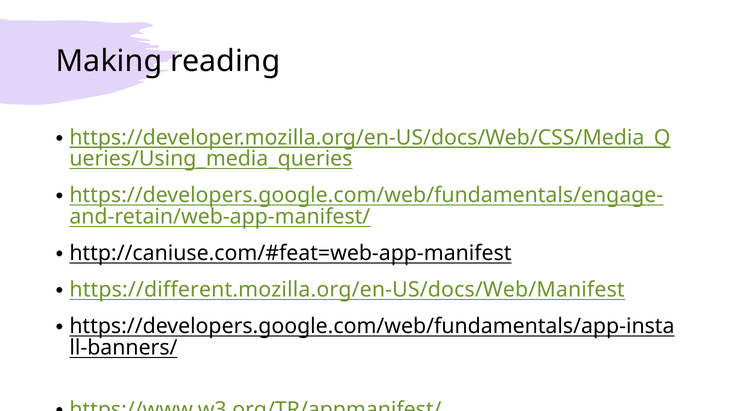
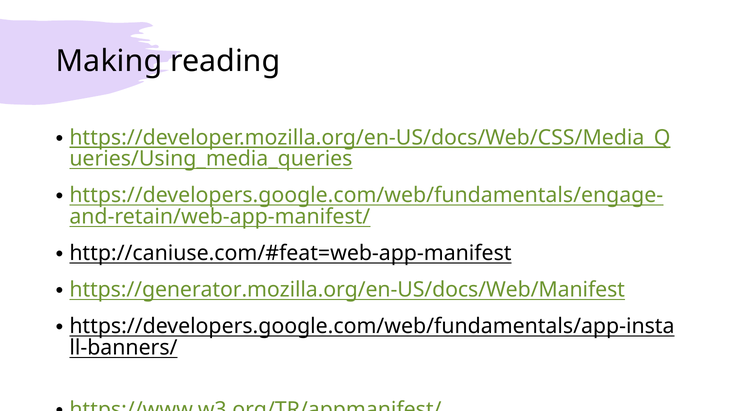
https://different.mozilla.org/en-US/docs/Web/Manifest: https://different.mozilla.org/en-US/docs/Web/Manifest -> https://generator.mozilla.org/en-US/docs/Web/Manifest
